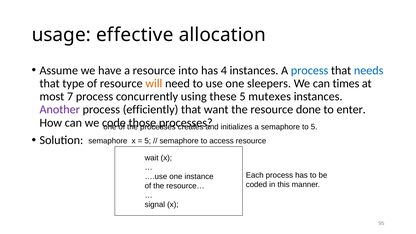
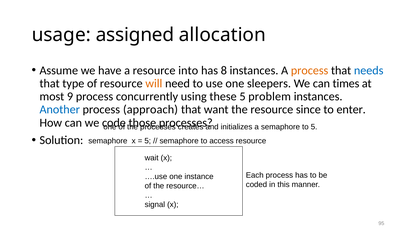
effective: effective -> assigned
4: 4 -> 8
process at (310, 70) colour: blue -> orange
7: 7 -> 9
mutexes: mutexes -> problem
Another colour: purple -> blue
efficiently: efficiently -> approach
done: done -> since
